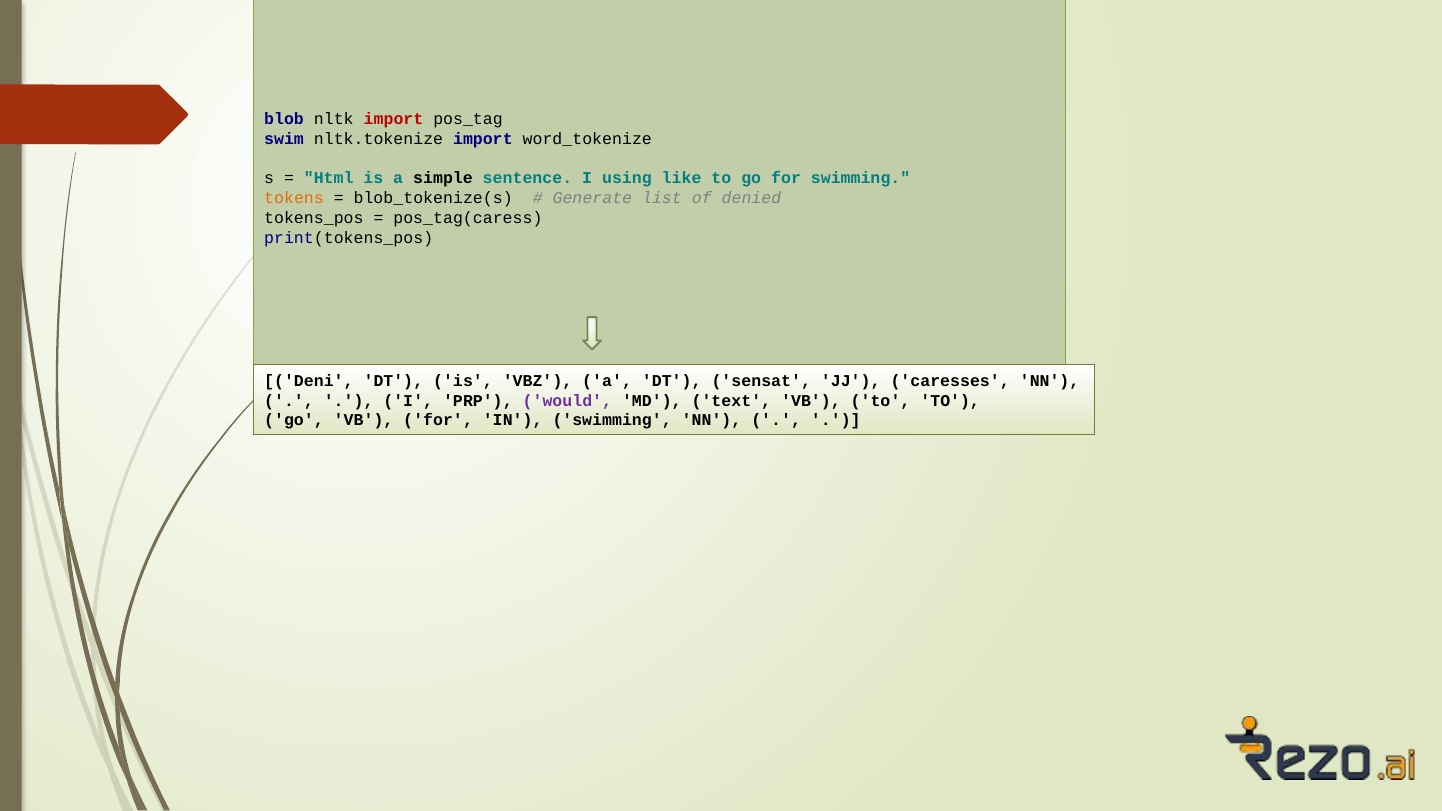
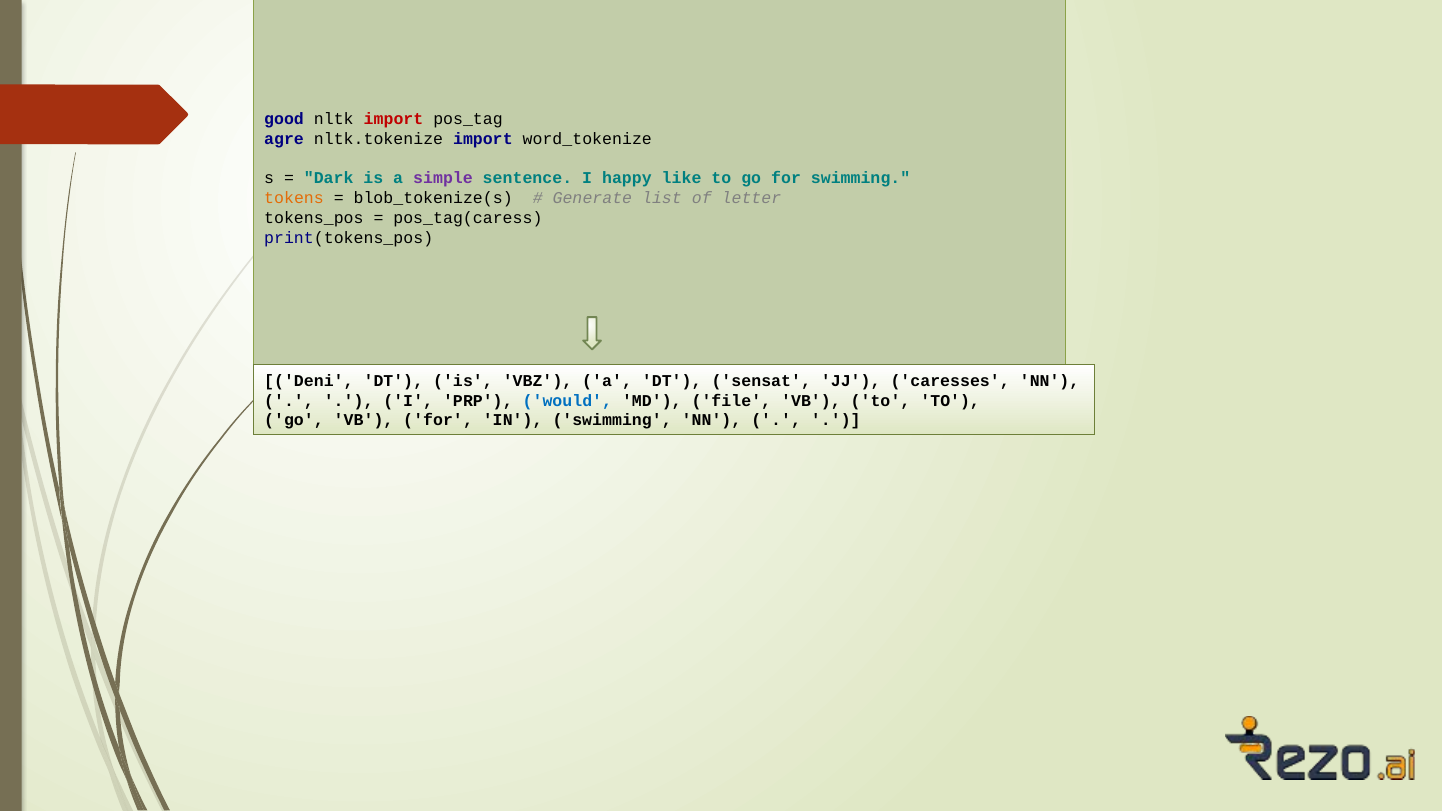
blob: blob -> good
swim: swim -> agre
Html: Html -> Dark
simple colour: black -> purple
using: using -> happy
denied: denied -> letter
would colour: purple -> blue
text: text -> file
